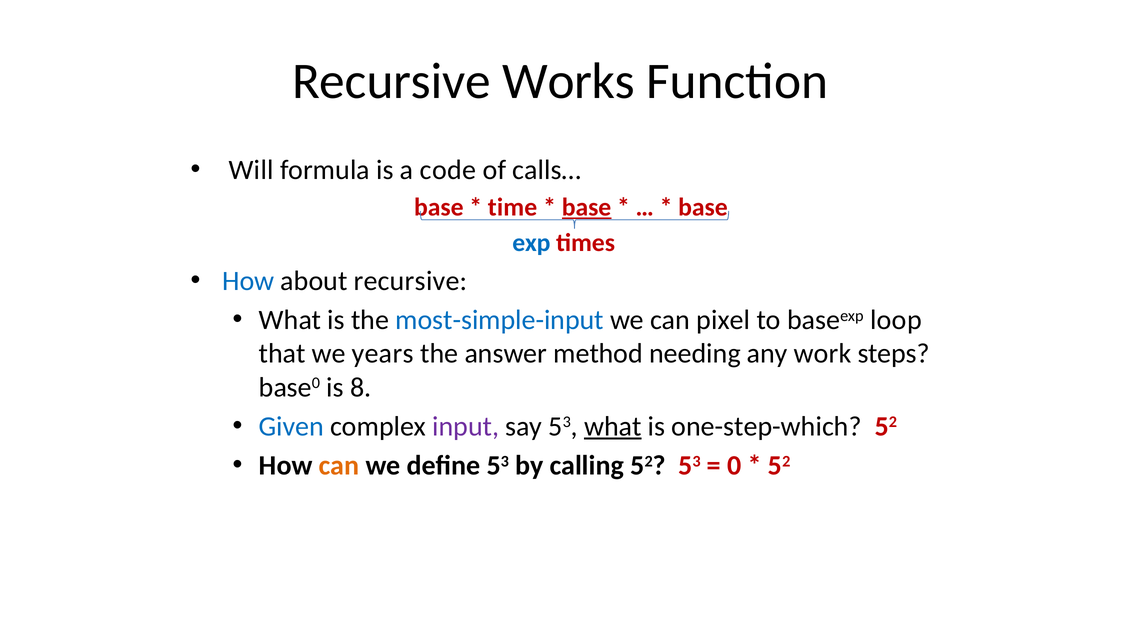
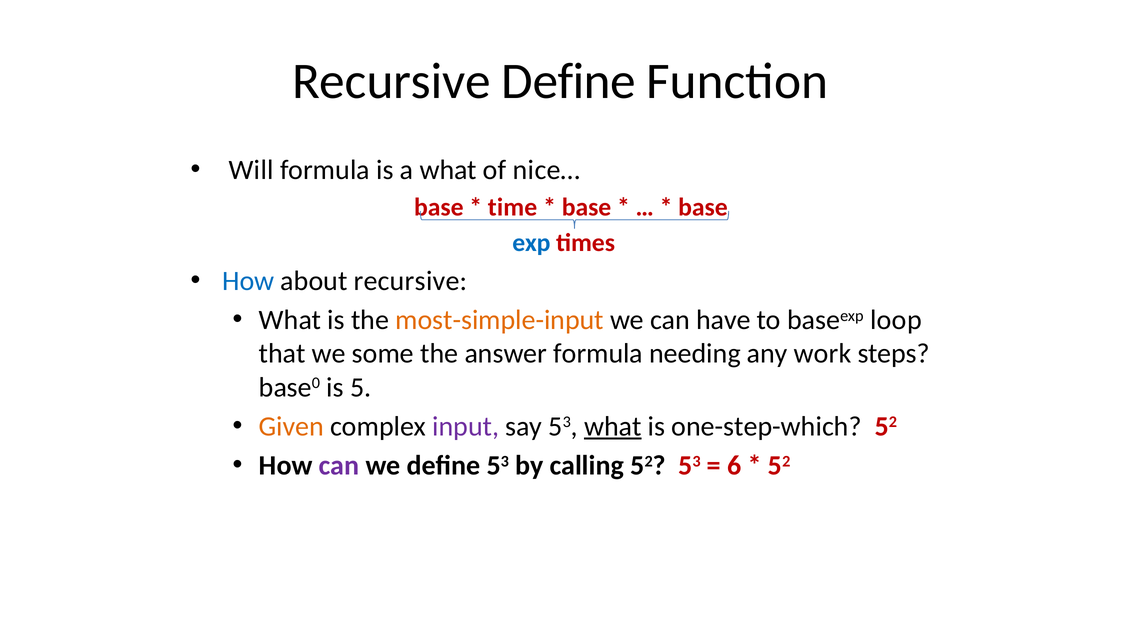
Recursive Works: Works -> Define
a code: code -> what
calls…: calls… -> nice…
base at (587, 207) underline: present -> none
most-simple-input colour: blue -> orange
pixel: pixel -> have
years: years -> some
answer method: method -> formula
8: 8 -> 5
Given colour: blue -> orange
can at (339, 466) colour: orange -> purple
0: 0 -> 6
